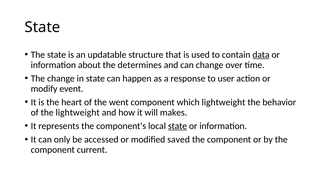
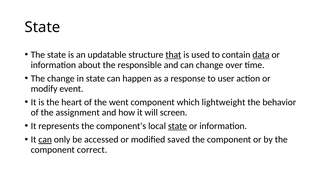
that underline: none -> present
determines: determines -> responsible
the lightweight: lightweight -> assignment
makes: makes -> screen
can at (45, 140) underline: none -> present
current: current -> correct
